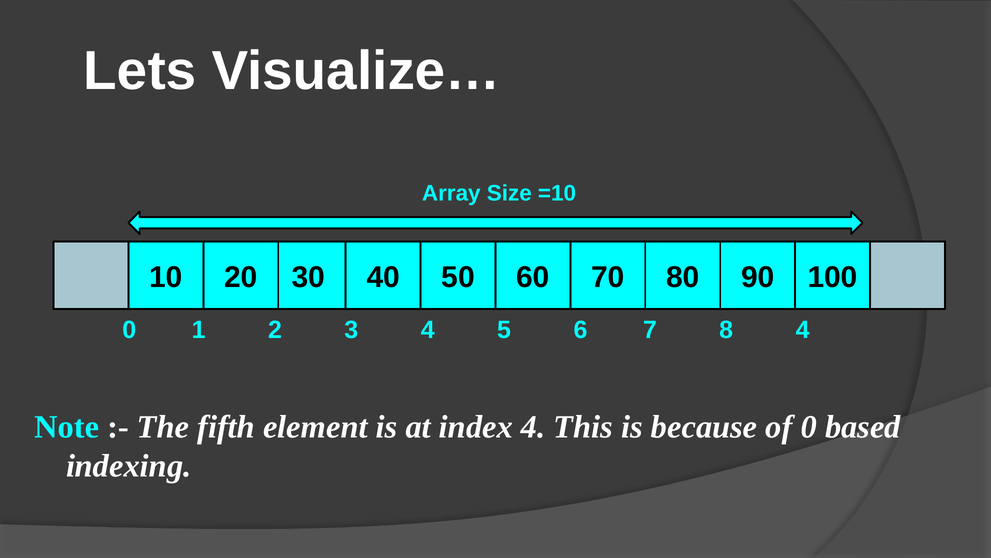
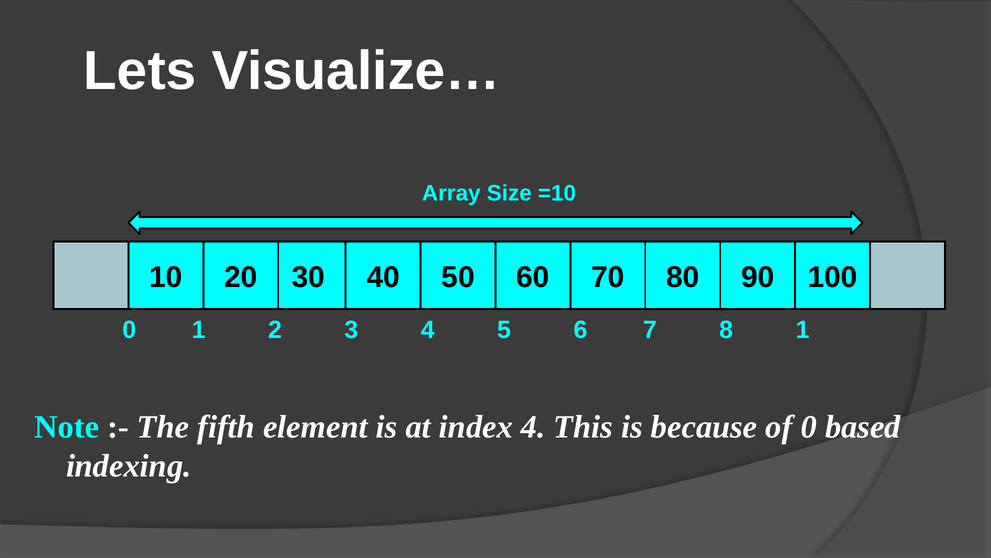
8 4: 4 -> 1
